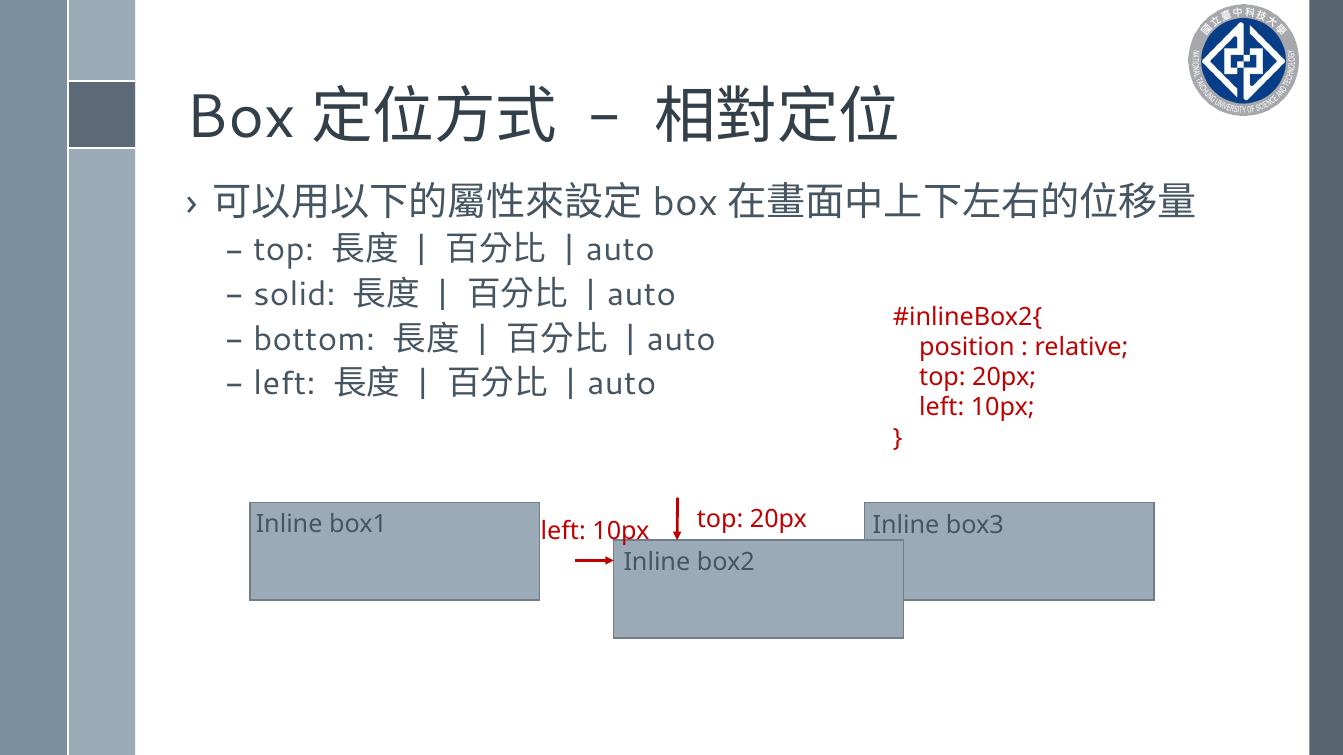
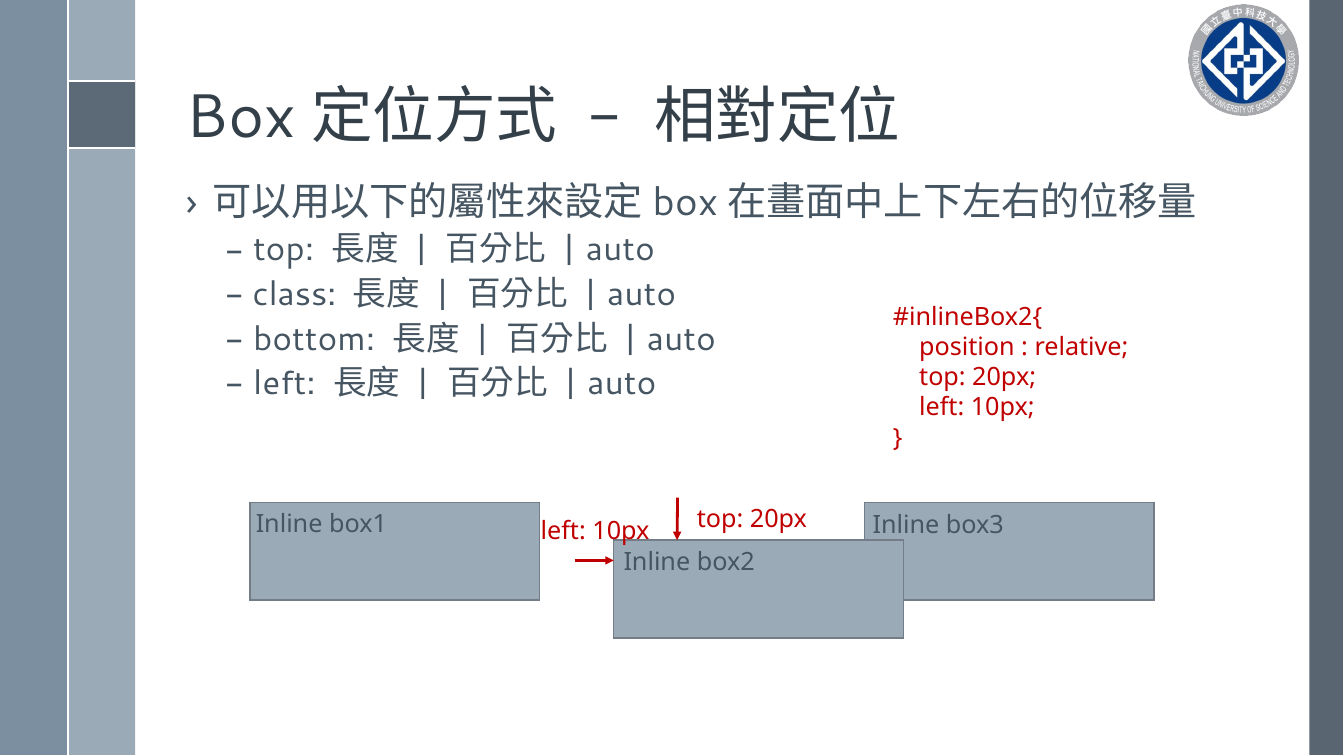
solid: solid -> class
